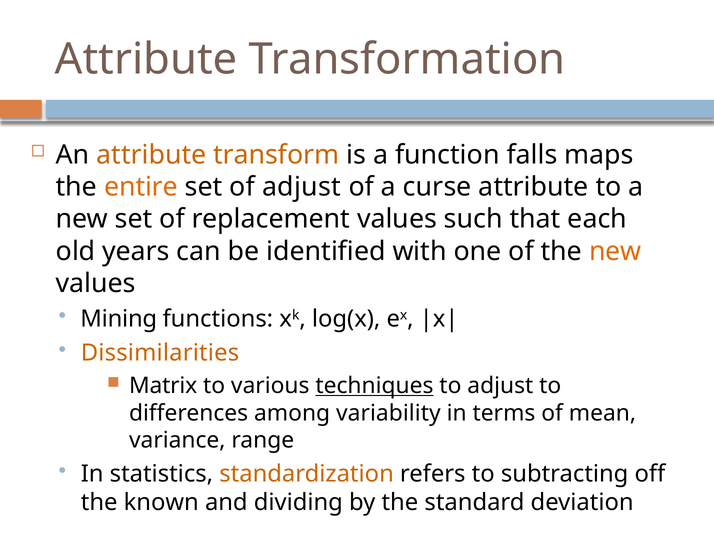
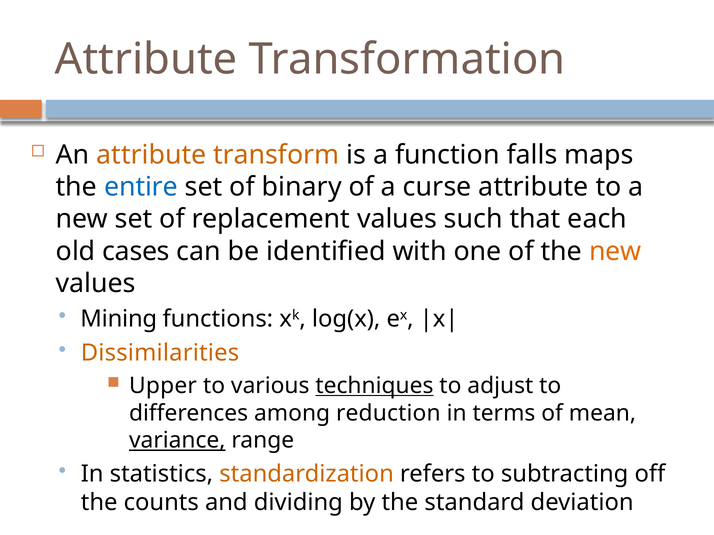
entire colour: orange -> blue
of adjust: adjust -> binary
years: years -> cases
Matrix: Matrix -> Upper
variability: variability -> reduction
variance underline: none -> present
known: known -> counts
